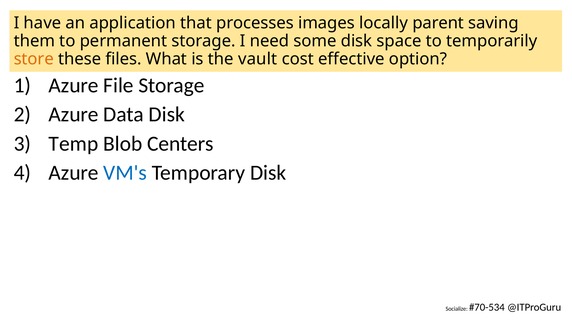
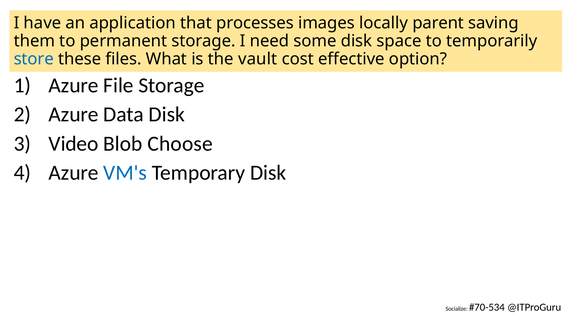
store colour: orange -> blue
Temp: Temp -> Video
Centers: Centers -> Choose
